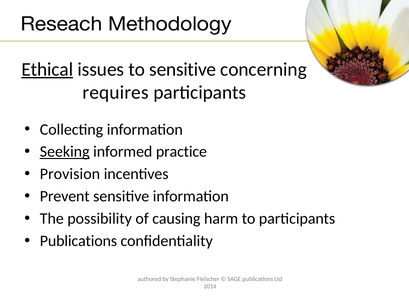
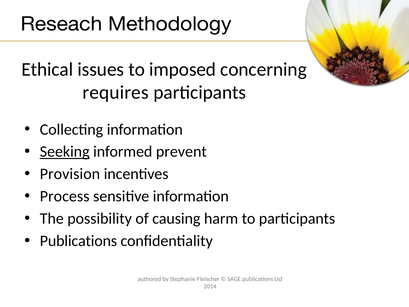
Ethical underline: present -> none
to sensitive: sensitive -> imposed
practice: practice -> prevent
Prevent: Prevent -> Process
